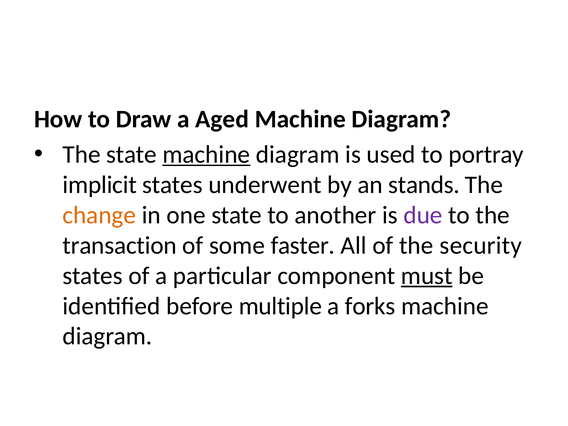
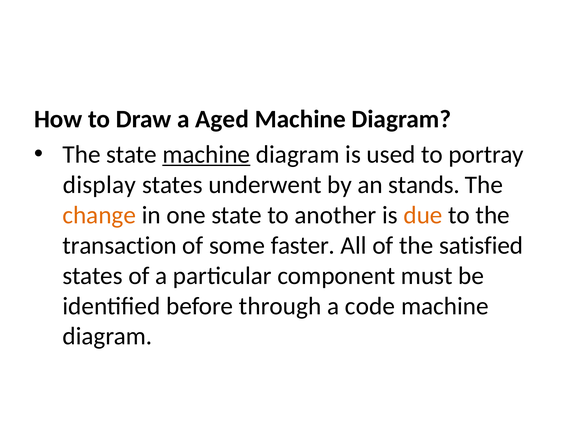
implicit: implicit -> display
due colour: purple -> orange
security: security -> satisfied
must underline: present -> none
multiple: multiple -> through
forks: forks -> code
